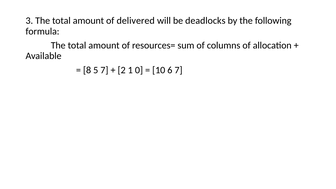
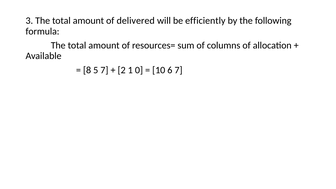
deadlocks: deadlocks -> efficiently
